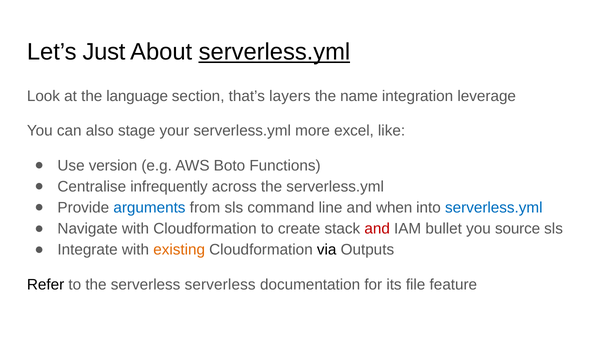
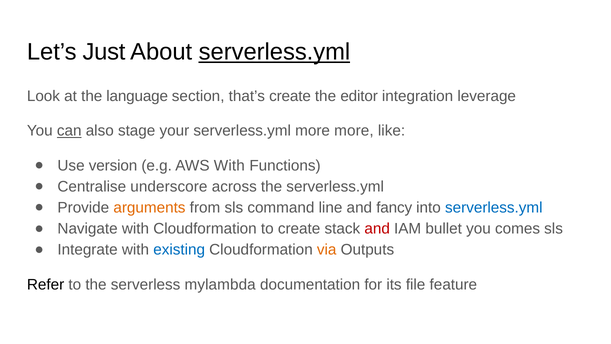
that’s layers: layers -> create
name: name -> editor
can underline: none -> present
more excel: excel -> more
AWS Boto: Boto -> With
infrequently: infrequently -> underscore
arguments colour: blue -> orange
when: when -> fancy
source: source -> comes
existing colour: orange -> blue
via colour: black -> orange
serverless serverless: serverless -> mylambda
